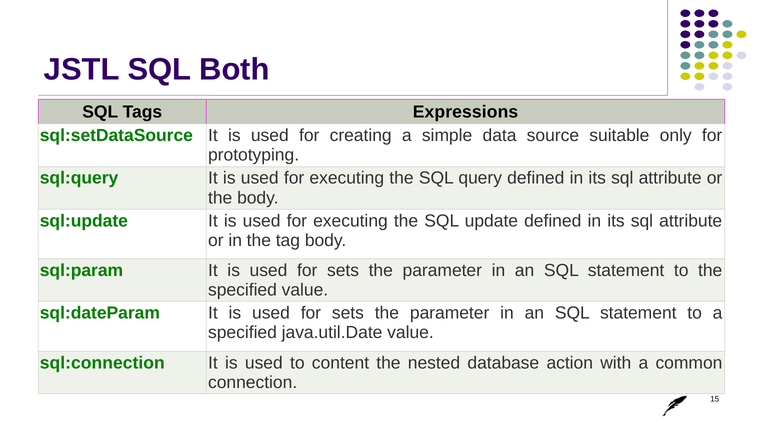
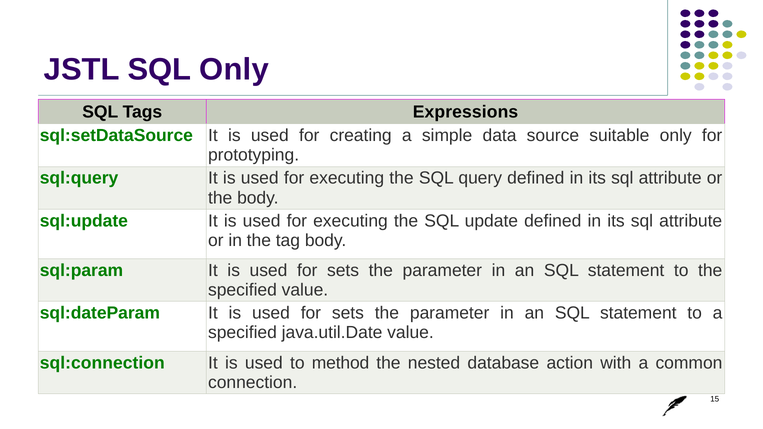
SQL Both: Both -> Only
content: content -> method
